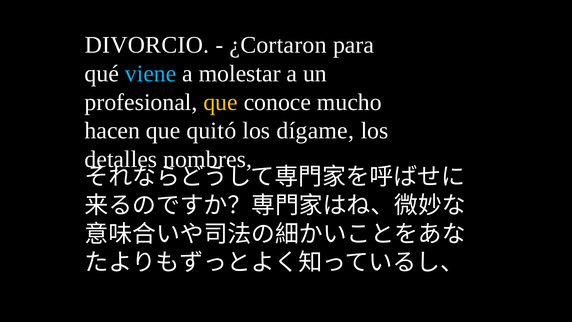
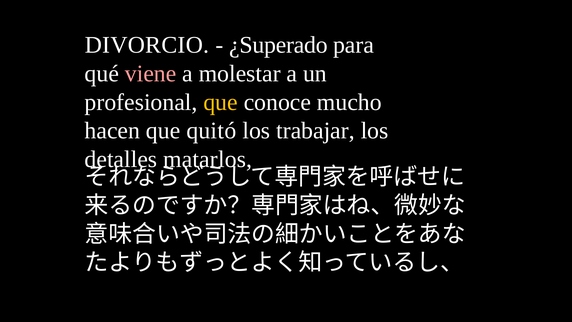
¿Cortaron: ¿Cortaron -> ¿Superado
viene colour: light blue -> pink
dígame: dígame -> trabajar
nombres: nombres -> matarlos
